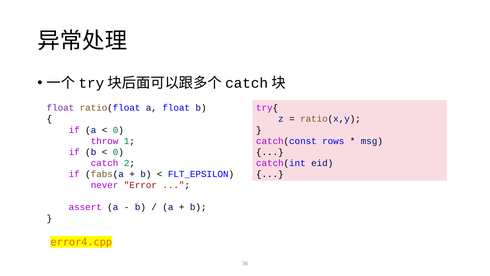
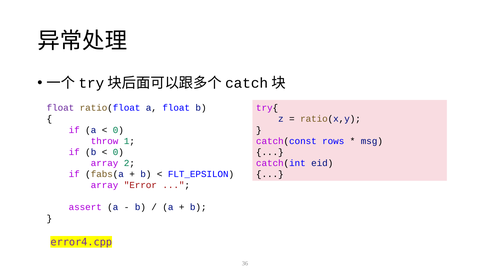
catch at (105, 163): catch -> array
never at (105, 185): never -> array
error4.cpp colour: orange -> purple
